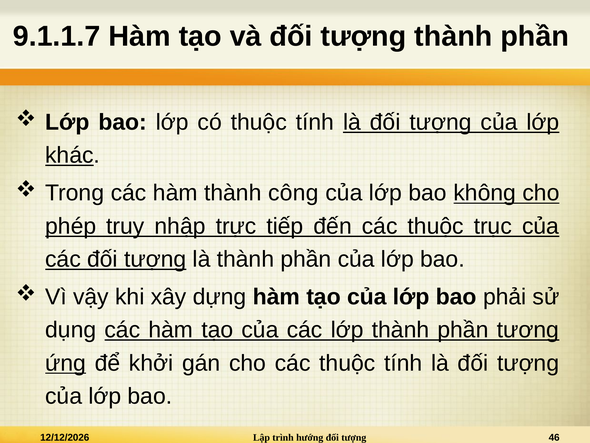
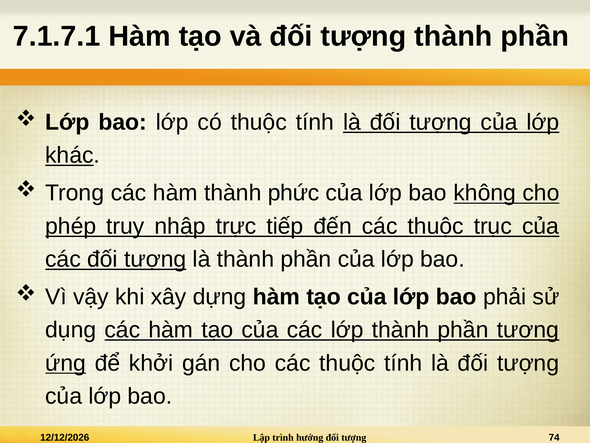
9.1.1.7: 9.1.1.7 -> 7.1.7.1
công: công -> phức
46: 46 -> 74
